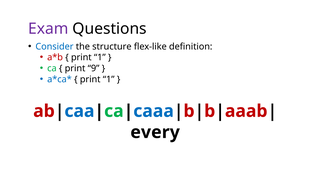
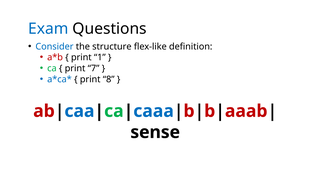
Exam colour: purple -> blue
9: 9 -> 7
1 at (109, 79): 1 -> 8
every: every -> sense
